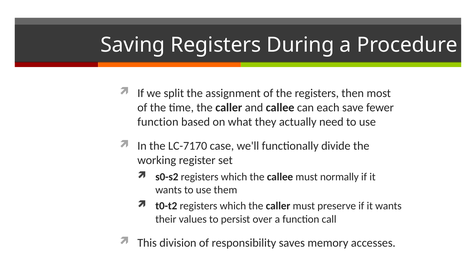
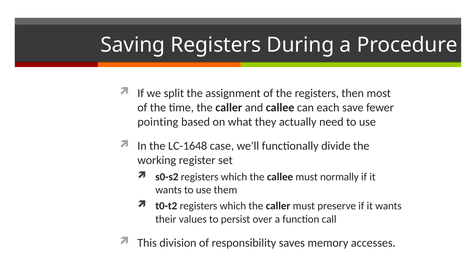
function at (158, 122): function -> pointing
LC-7170: LC-7170 -> LC-1648
